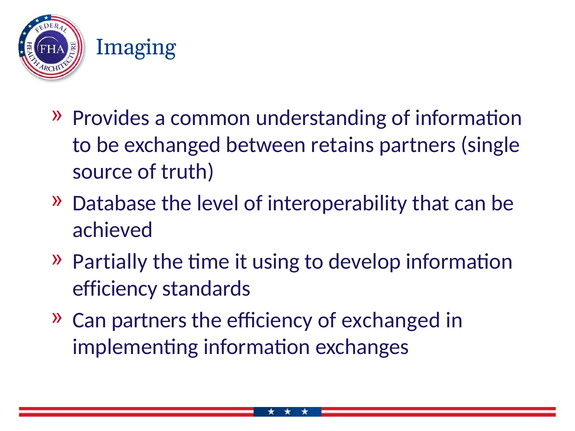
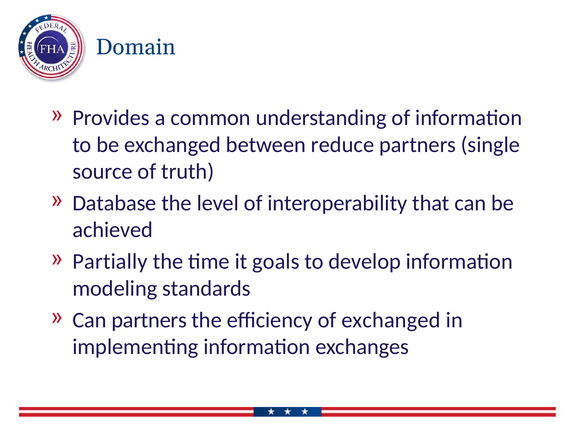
Imaging: Imaging -> Domain
retains: retains -> reduce
using: using -> goals
efficiency at (115, 289): efficiency -> modeling
